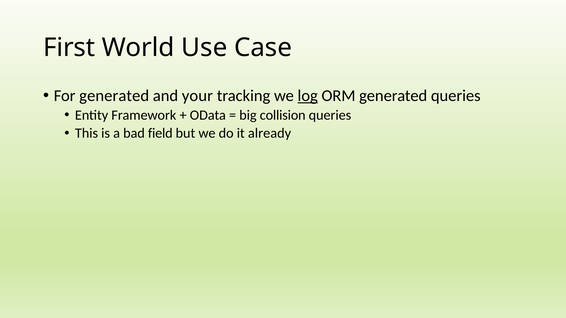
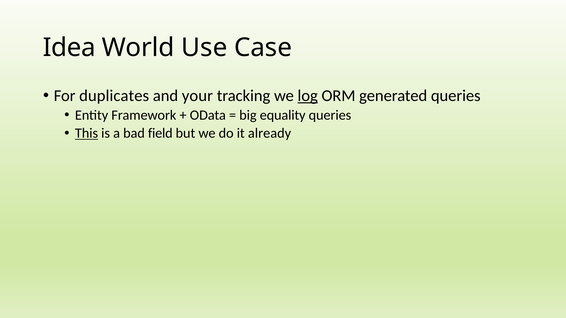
First: First -> Idea
For generated: generated -> duplicates
collision: collision -> equality
This underline: none -> present
